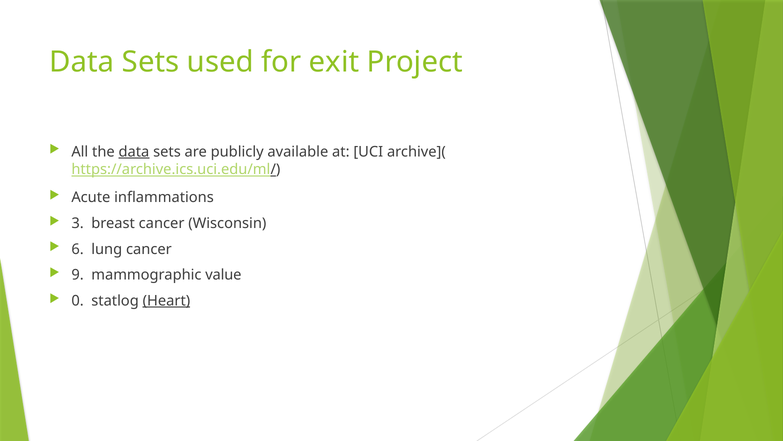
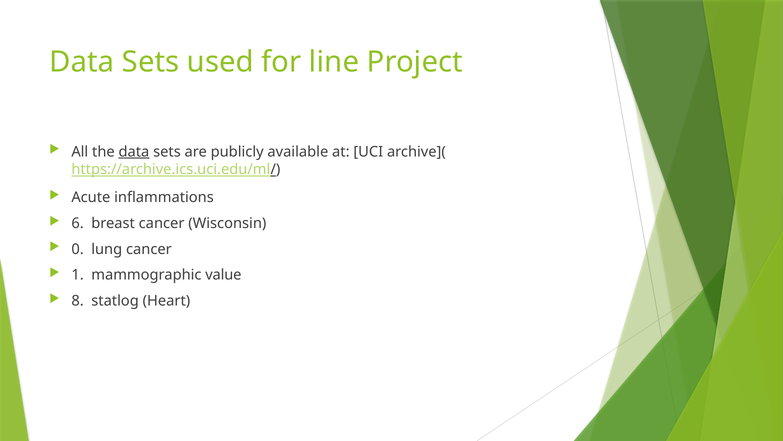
exit: exit -> line
3: 3 -> 6
6: 6 -> 0
9: 9 -> 1
0: 0 -> 8
Heart underline: present -> none
